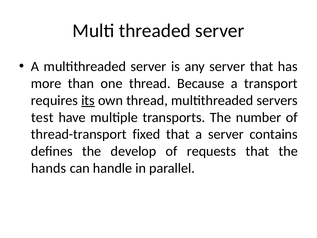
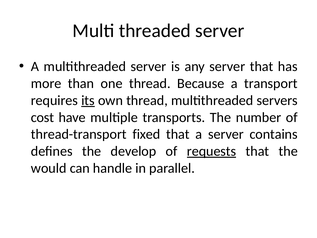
test: test -> cost
requests underline: none -> present
hands: hands -> would
